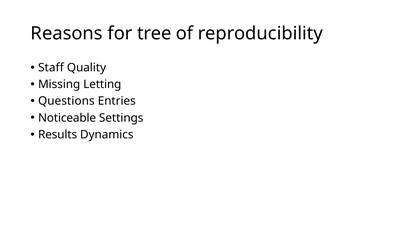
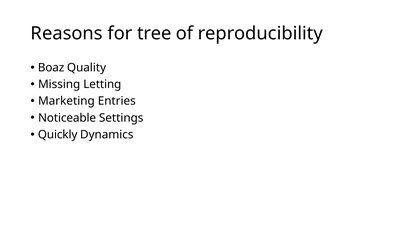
Staff: Staff -> Boaz
Questions: Questions -> Marketing
Results: Results -> Quickly
